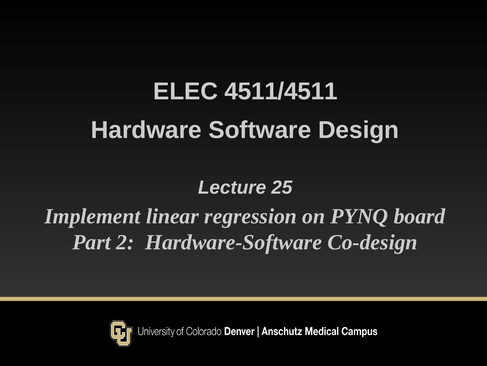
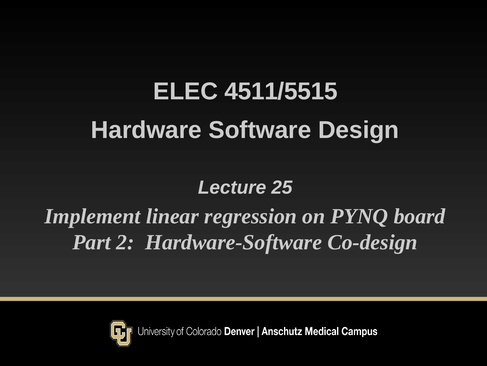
4511/4511: 4511/4511 -> 4511/5515
